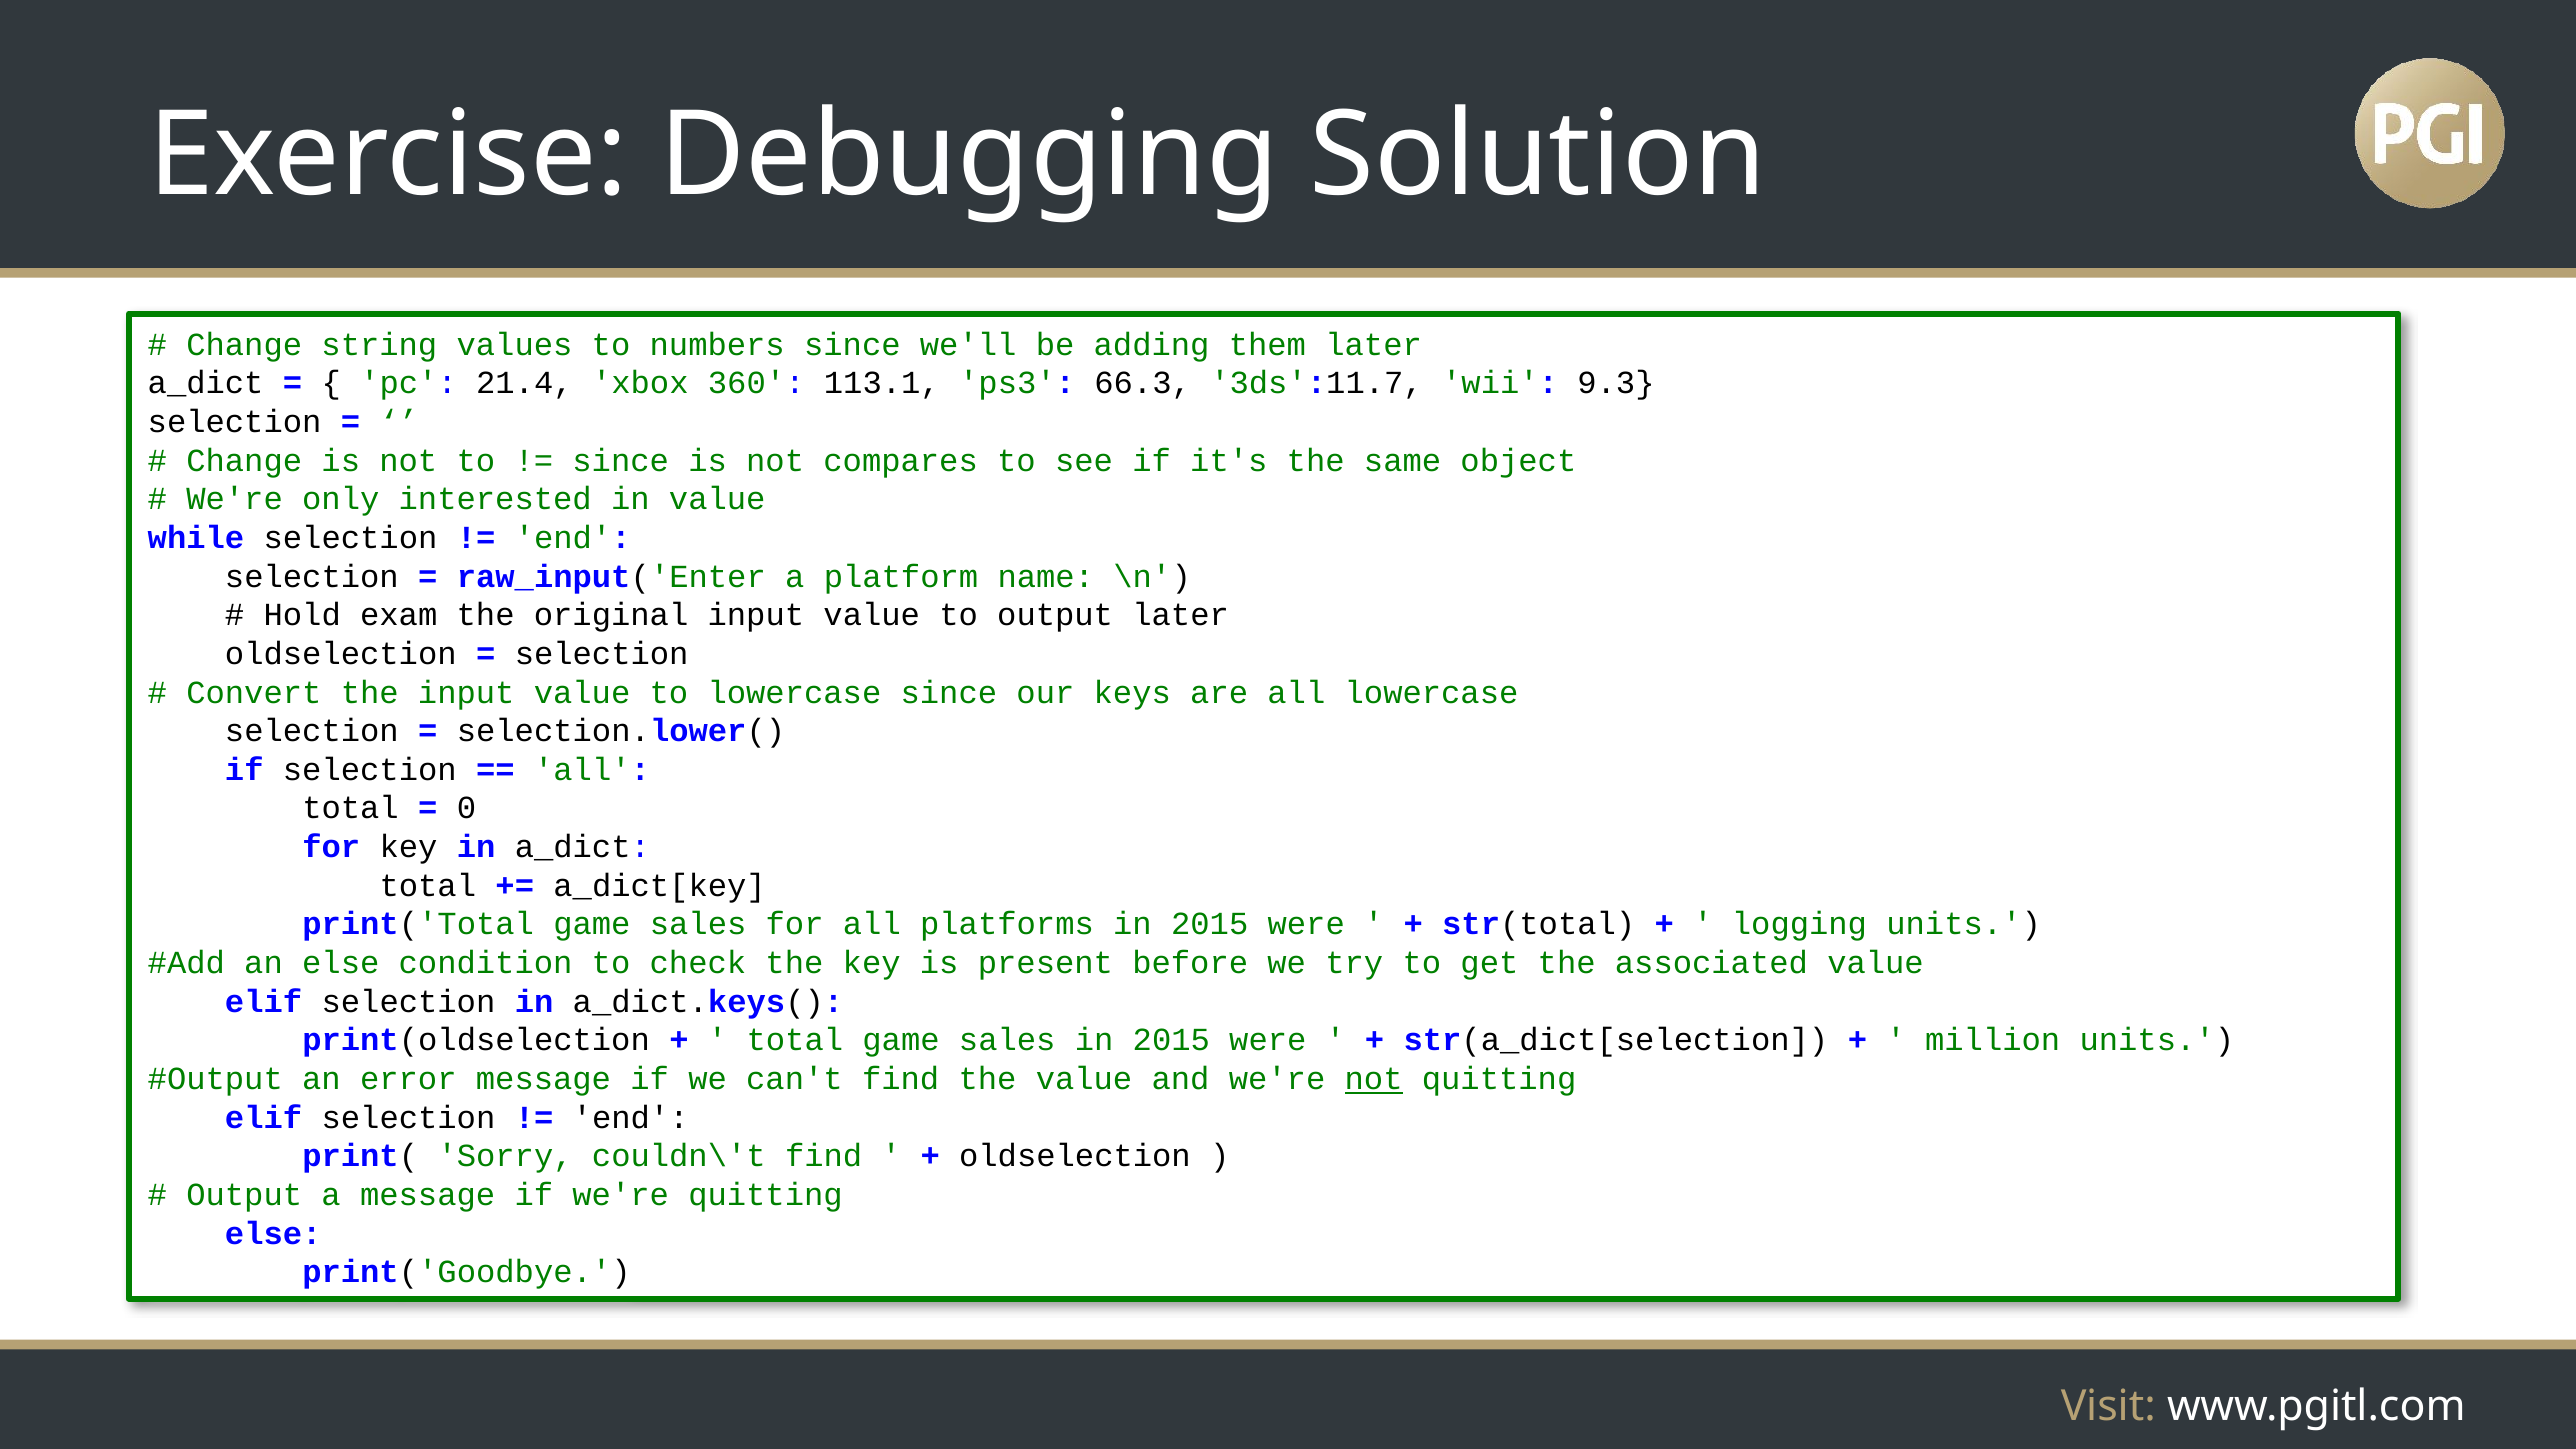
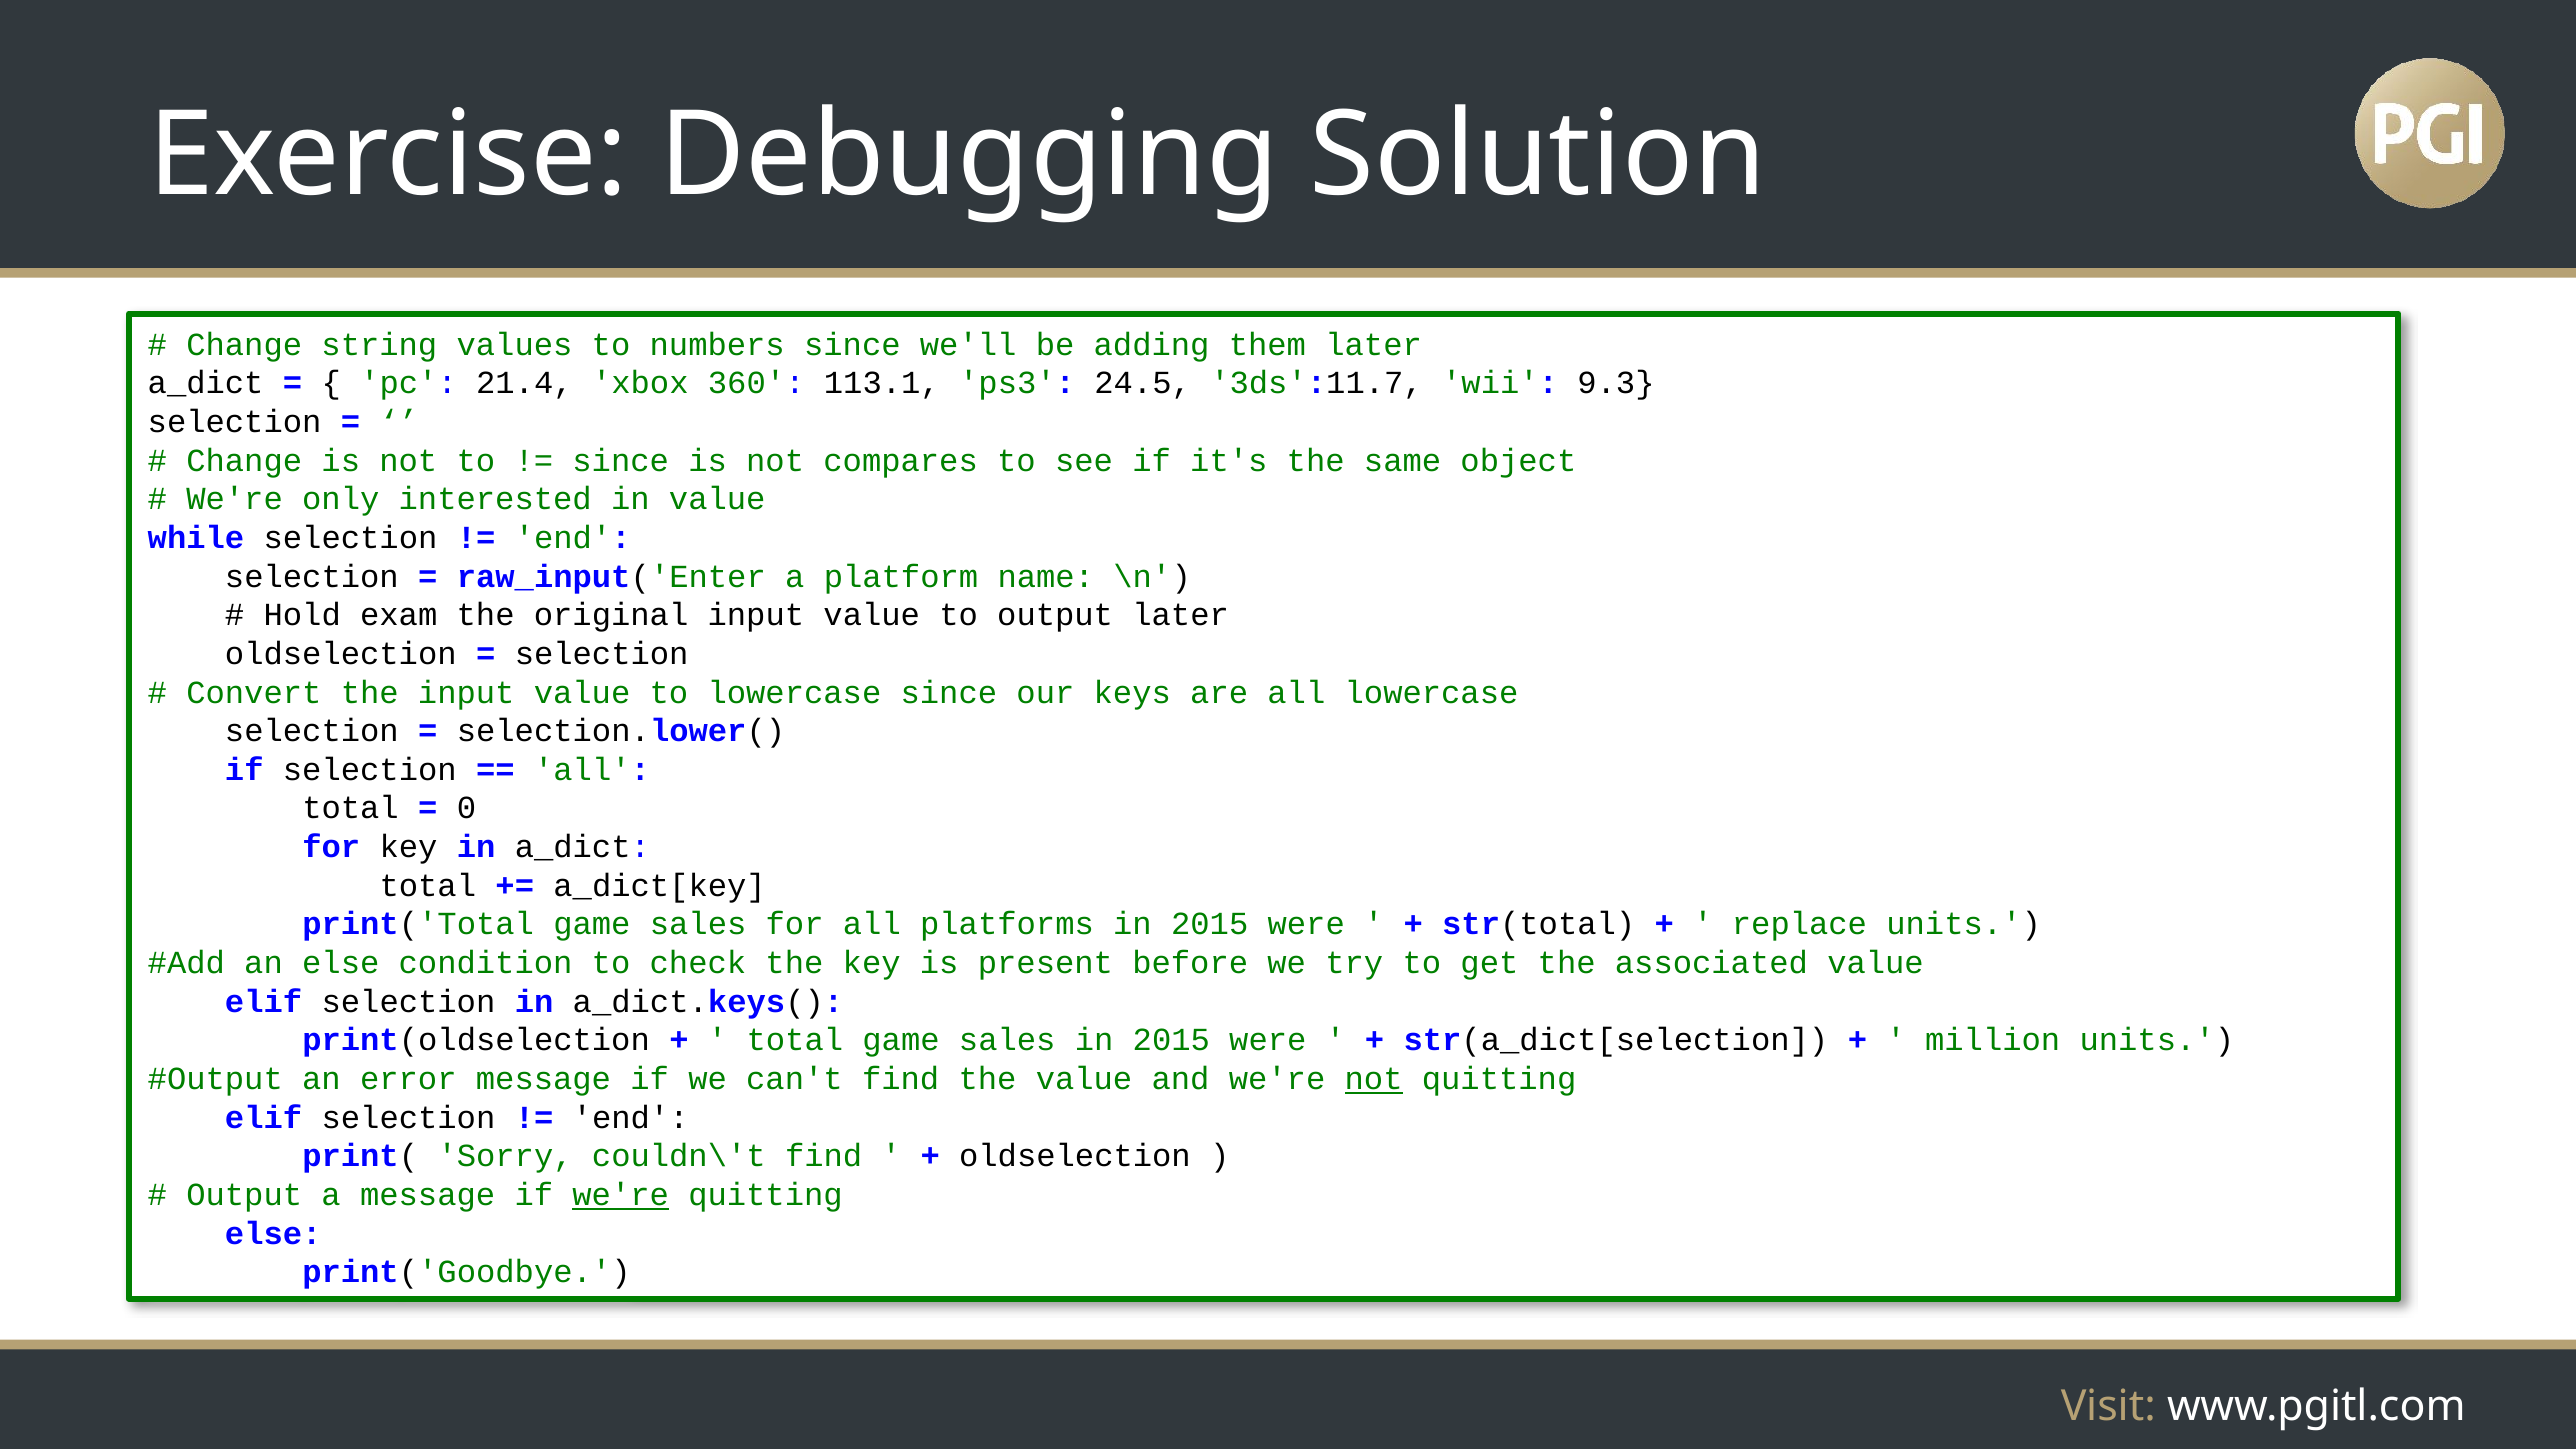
66.3: 66.3 -> 24.5
logging: logging -> replace
we're at (621, 1195) underline: none -> present
